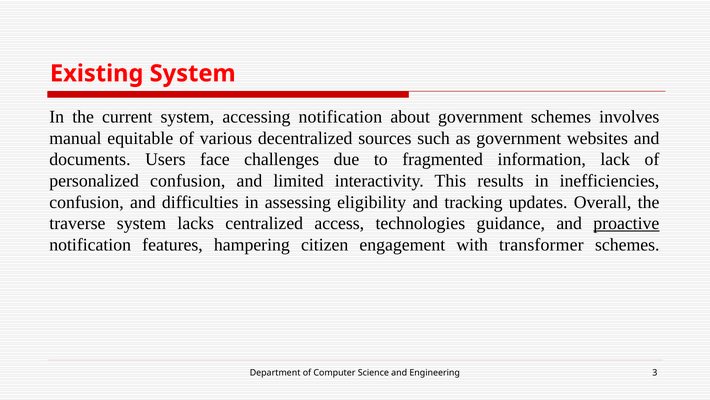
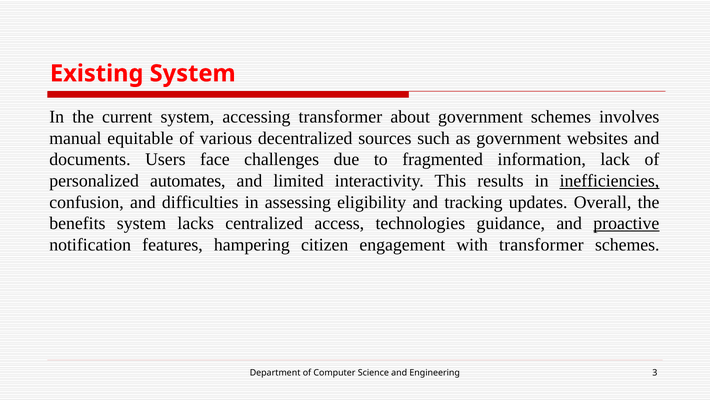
accessing notification: notification -> transformer
personalized confusion: confusion -> automates
inefficiencies underline: none -> present
traverse: traverse -> benefits
